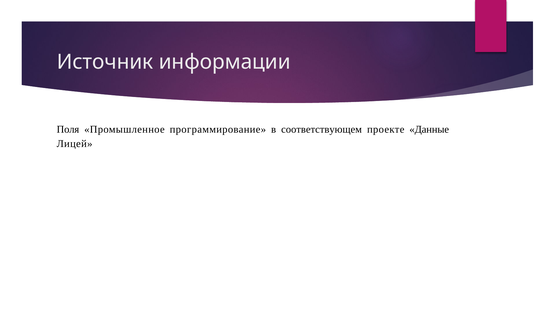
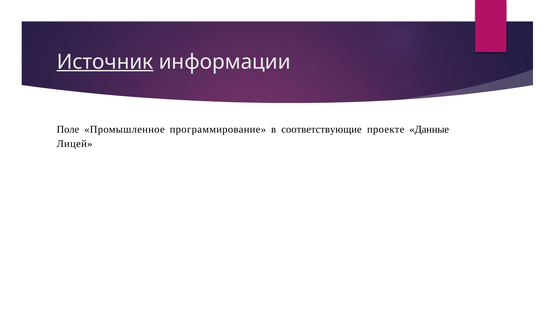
Источник underline: none -> present
Поля: Поля -> Поле
соответствующем: соответствующем -> соответствующие
